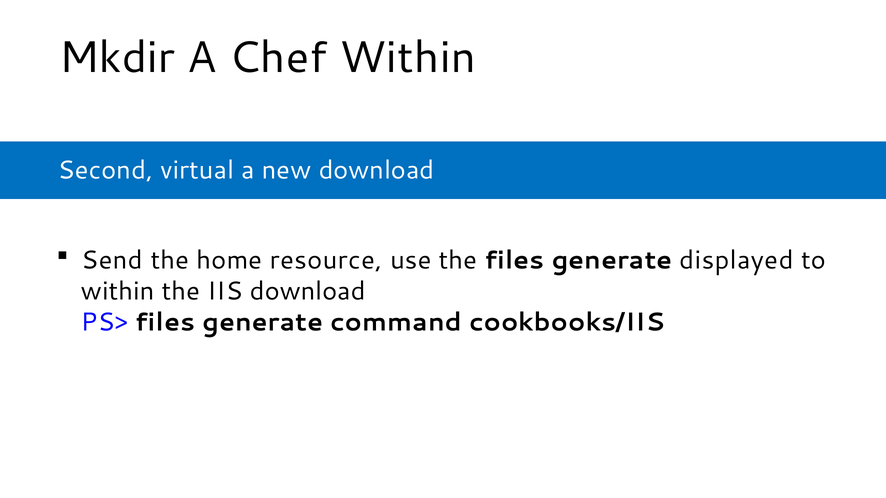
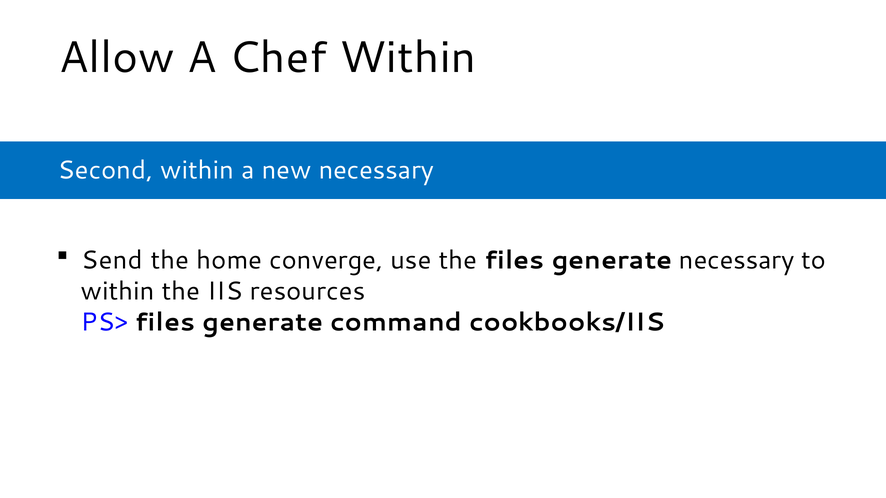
Mkdir: Mkdir -> Allow
Second virtual: virtual -> within
new download: download -> necessary
resource: resource -> converge
generate displayed: displayed -> necessary
IIS download: download -> resources
